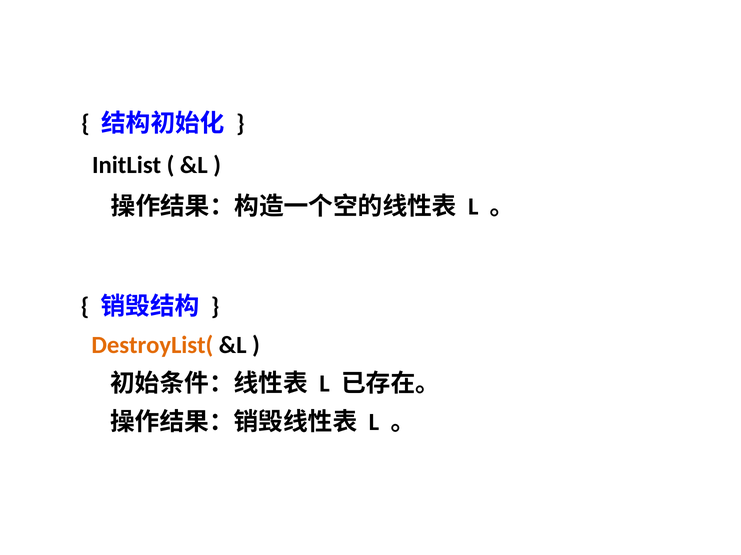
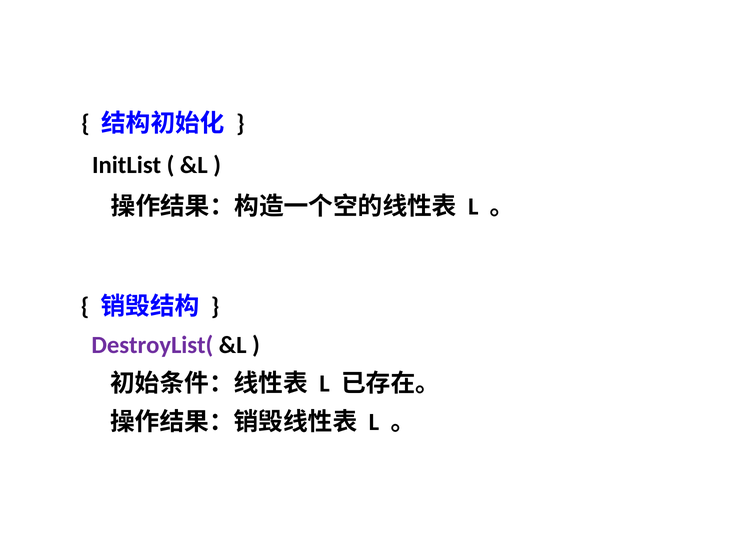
DestroyList( colour: orange -> purple
